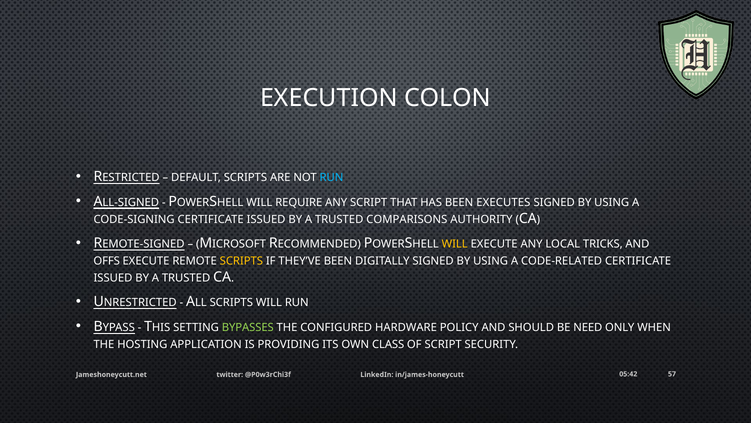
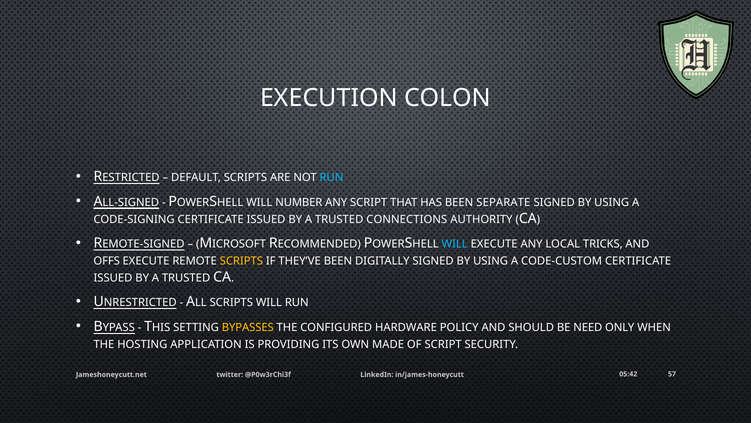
REQUIRE: REQUIRE -> NUMBER
EXECUTES: EXECUTES -> SEPARATE
COMPARISONS: COMPARISONS -> CONNECTIONS
WILL at (455, 244) colour: yellow -> light blue
CODE-RELATED: CODE-RELATED -> CODE-CUSTOM
BYPASSES colour: light green -> yellow
CLASS: CLASS -> MADE
